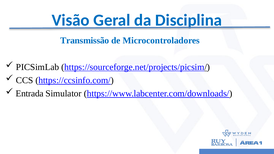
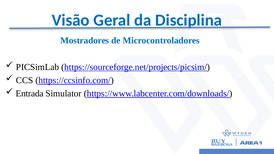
Transmissão: Transmissão -> Mostradores
